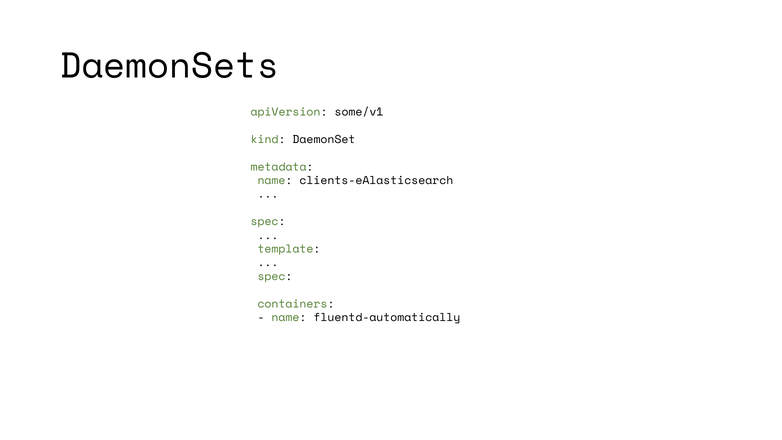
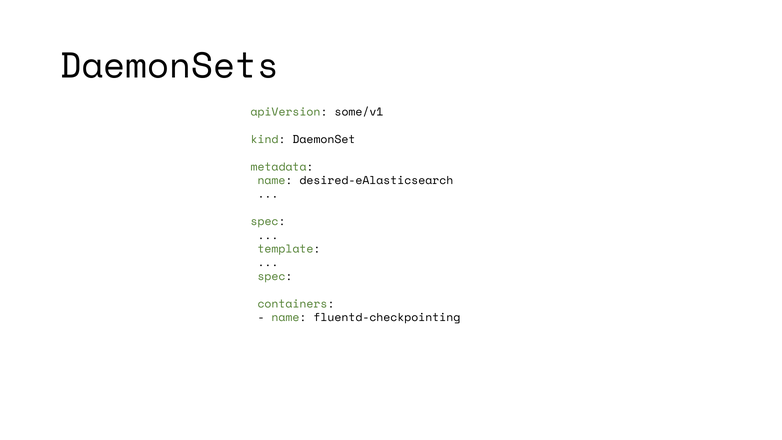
clients-eAlasticsearch: clients-eAlasticsearch -> desired-eAlasticsearch
fluentd-automatically: fluentd-automatically -> fluentd-checkpointing
